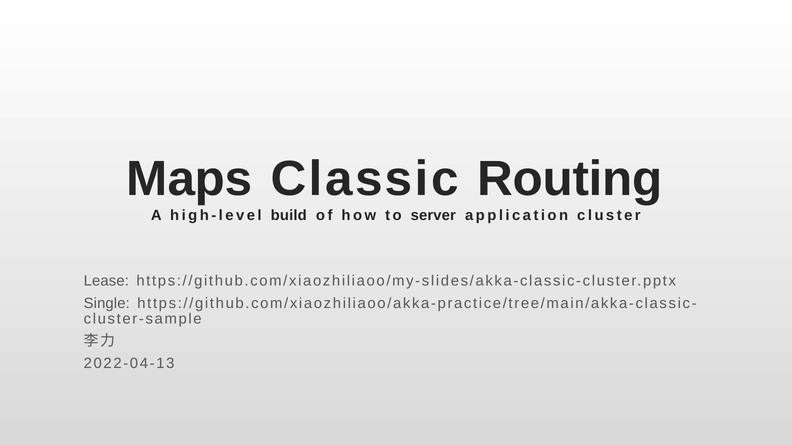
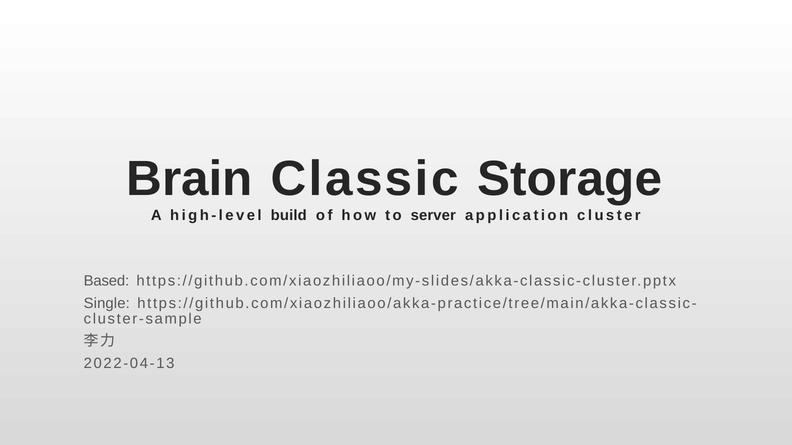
Maps: Maps -> Brain
Routing: Routing -> Storage
Lease: Lease -> Based
